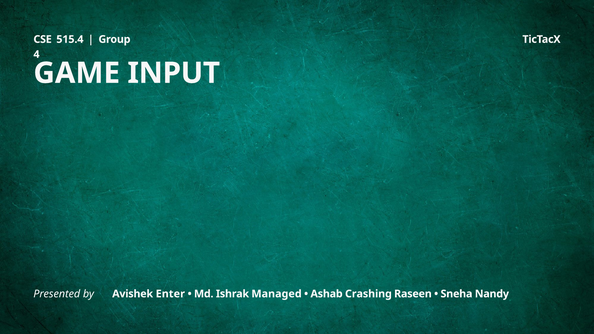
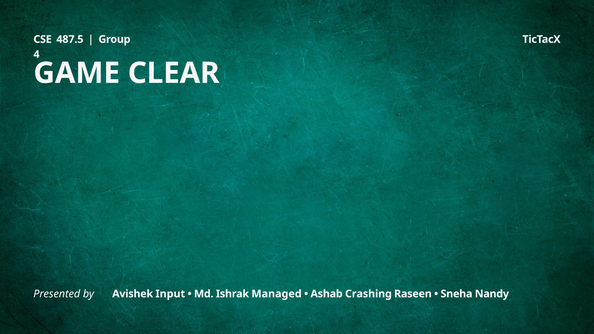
515.4: 515.4 -> 487.5
INPUT: INPUT -> CLEAR
Enter: Enter -> Input
